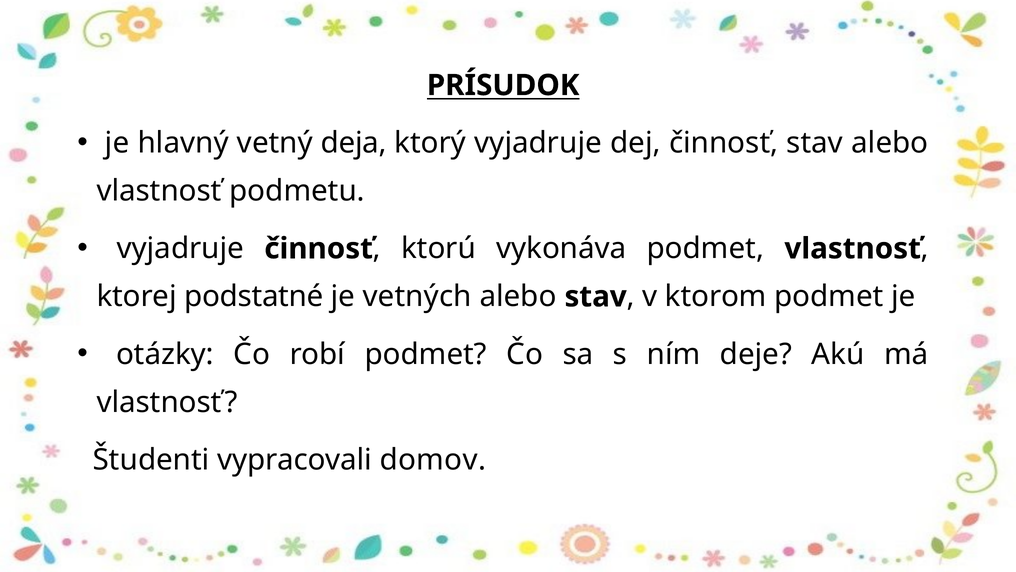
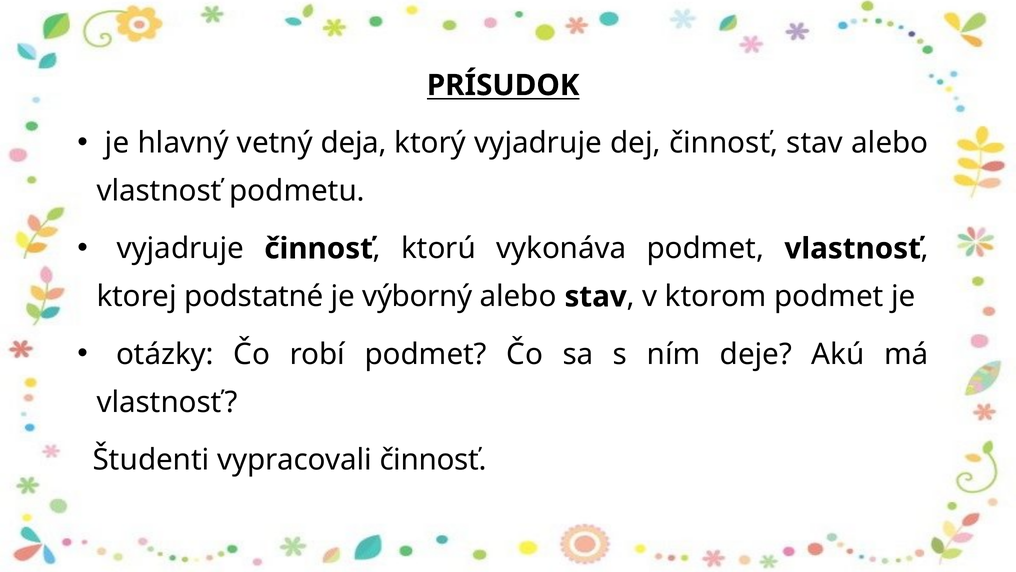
vetných: vetných -> výborný
vypracovali domov: domov -> činnosť
